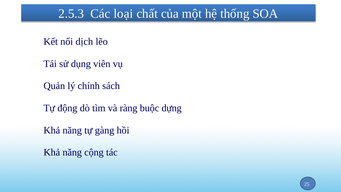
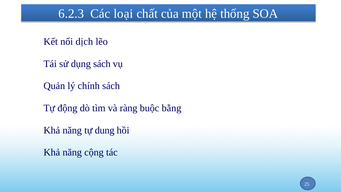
2.5.3: 2.5.3 -> 6.2.3
dụng viên: viên -> sách
dựng: dựng -> bằng
gàng: gàng -> dung
